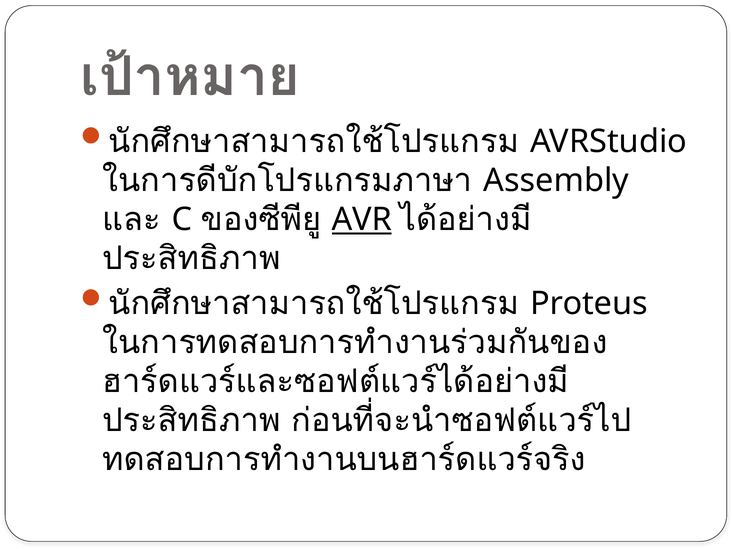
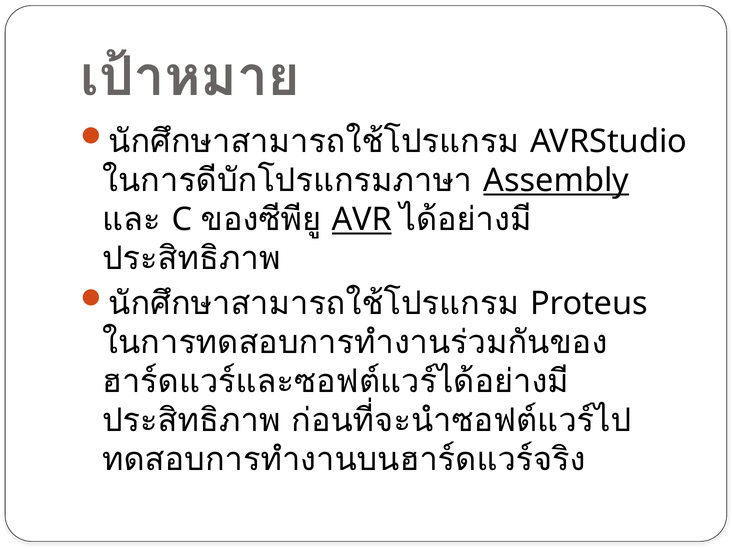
Assembly underline: none -> present
